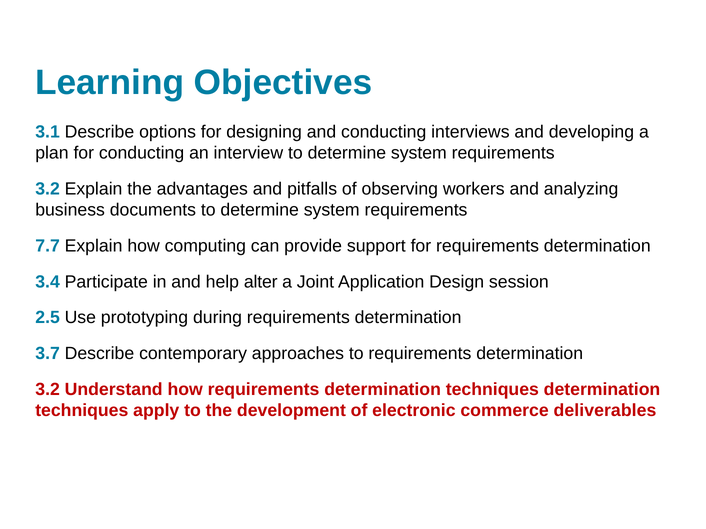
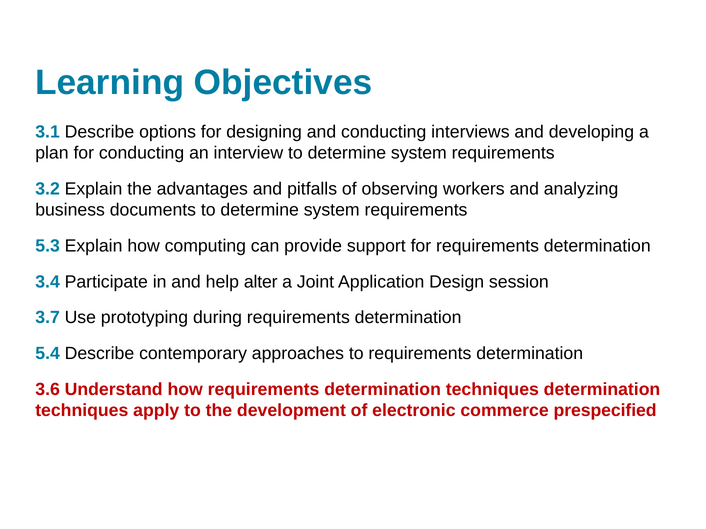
7.7: 7.7 -> 5.3
2.5: 2.5 -> 3.7
3.7: 3.7 -> 5.4
3.2 at (48, 390): 3.2 -> 3.6
deliverables: deliverables -> prespecified
